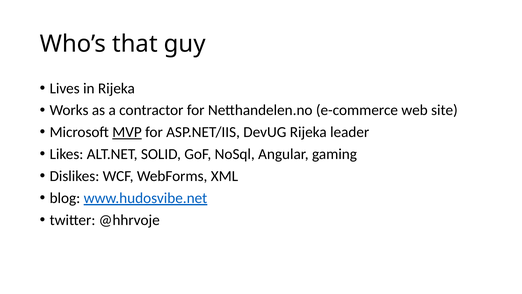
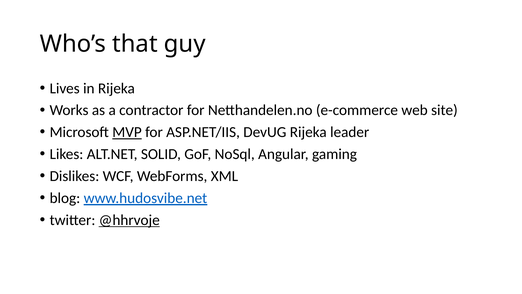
@hhrvoje underline: none -> present
